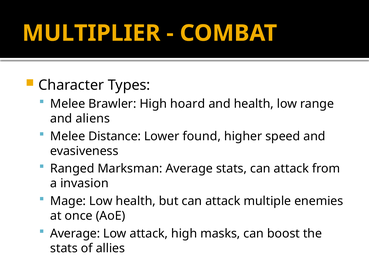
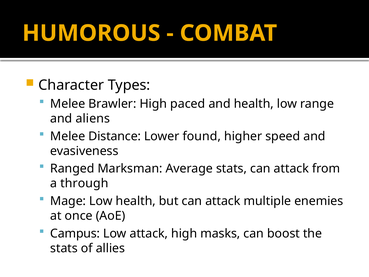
MULTIPLIER: MULTIPLIER -> HUMOROUS
hoard: hoard -> paced
invasion: invasion -> through
Average at (75, 233): Average -> Campus
